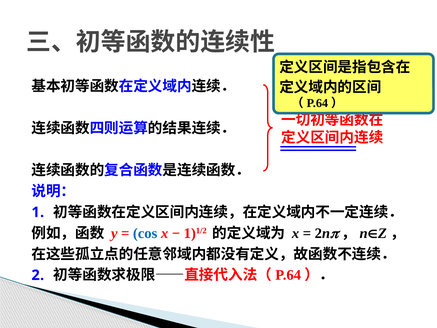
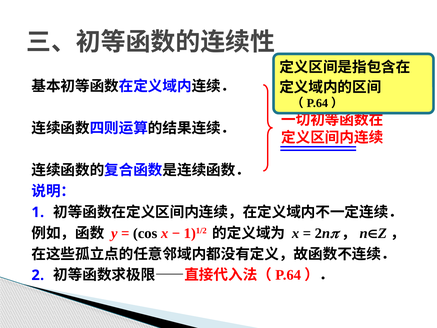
cos colour: blue -> black
